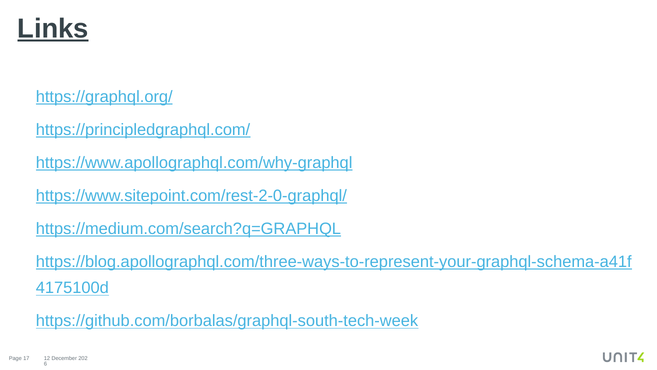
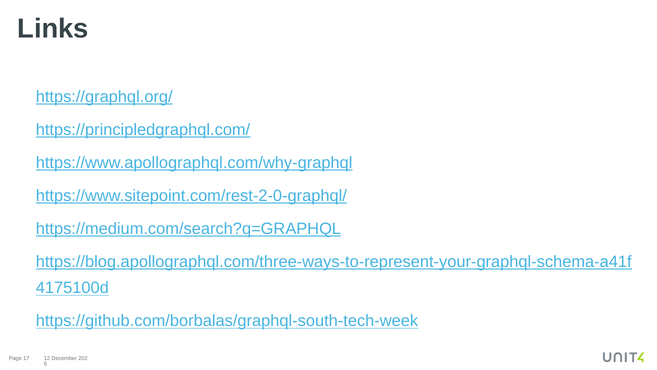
Links underline: present -> none
